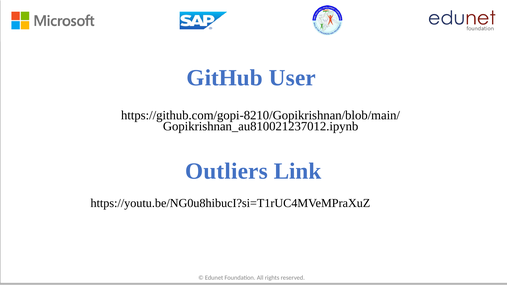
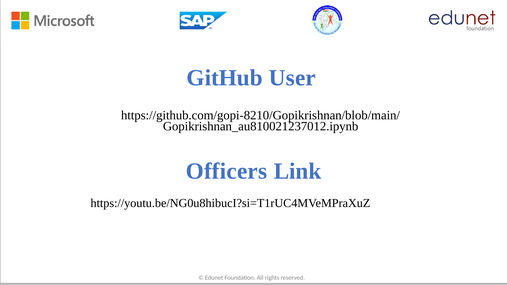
Outliers: Outliers -> Officers
